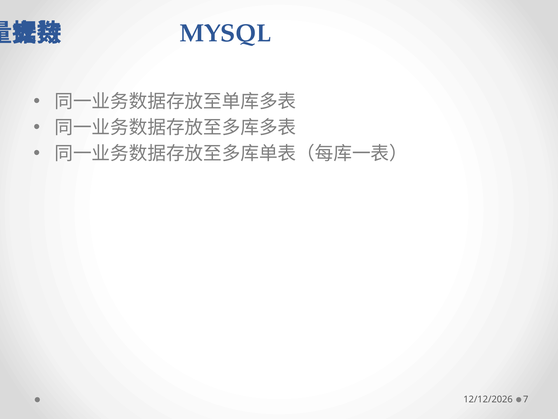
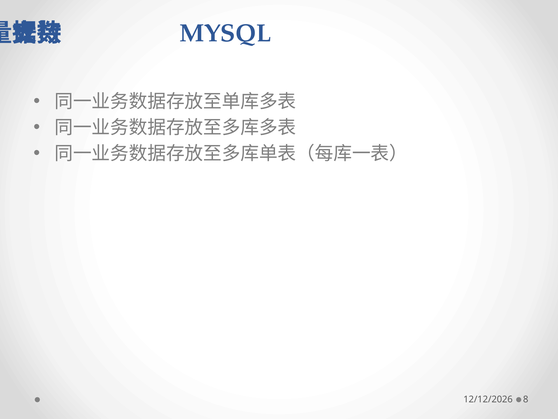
7: 7 -> 8
